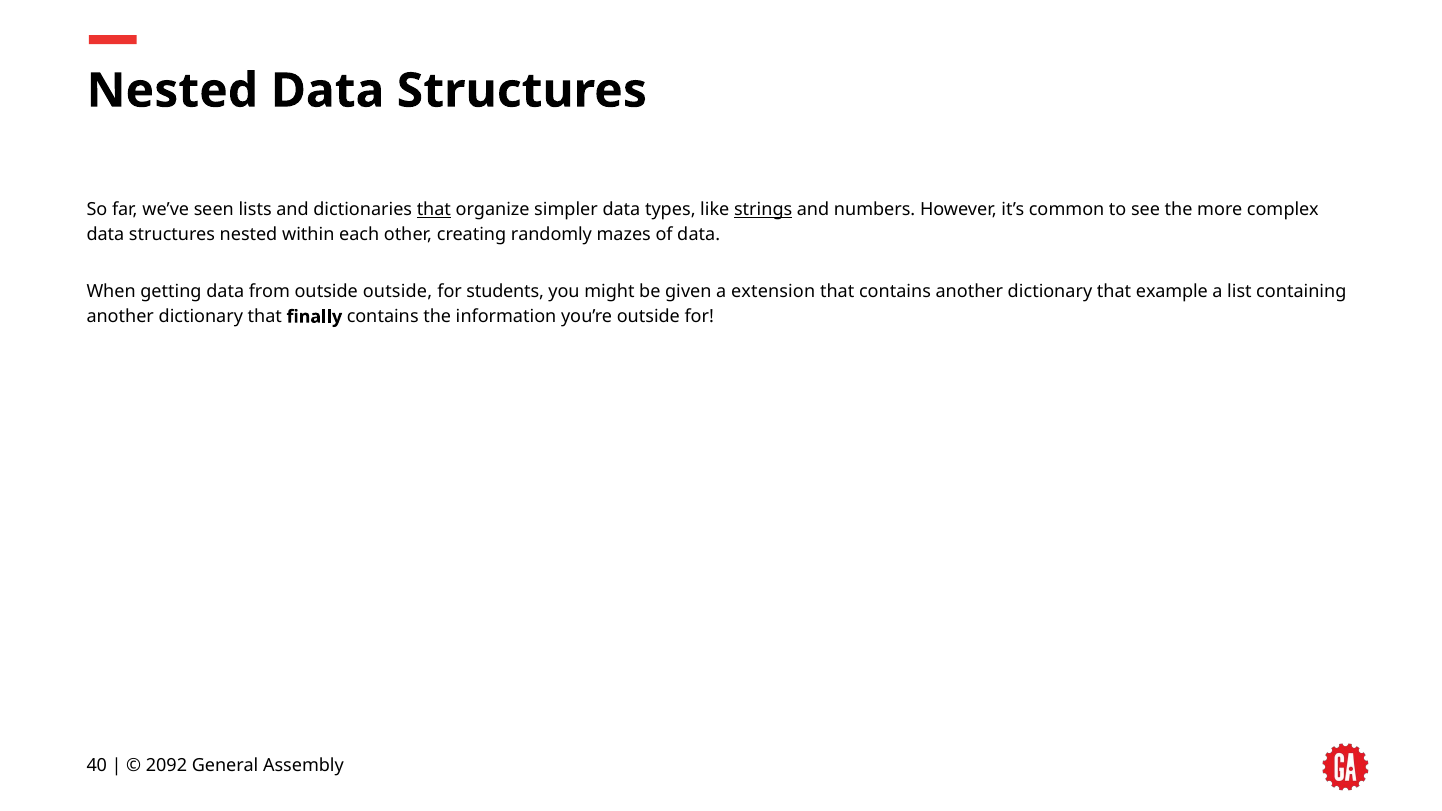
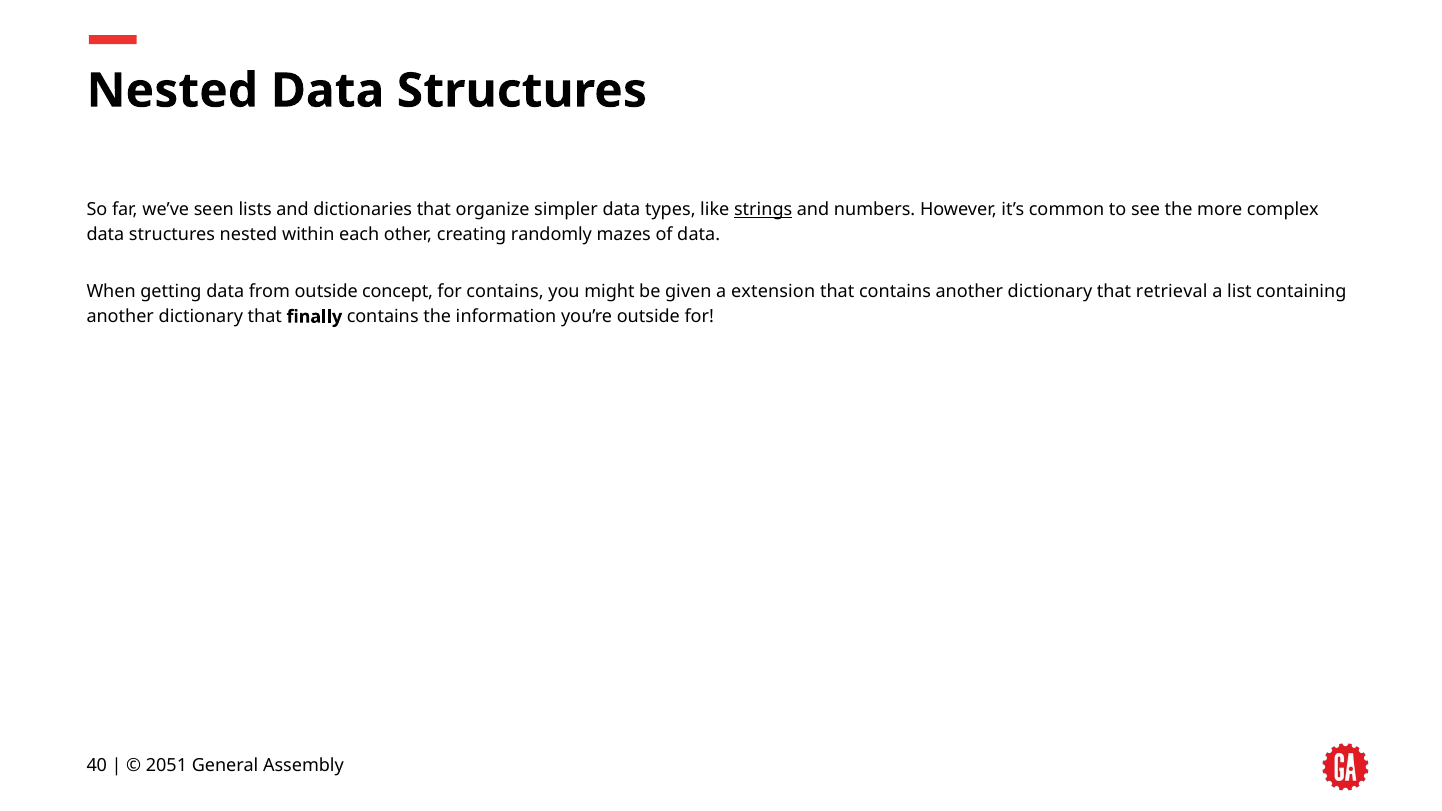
that at (434, 210) underline: present -> none
outside outside: outside -> concept
for students: students -> contains
example: example -> retrieval
2092: 2092 -> 2051
